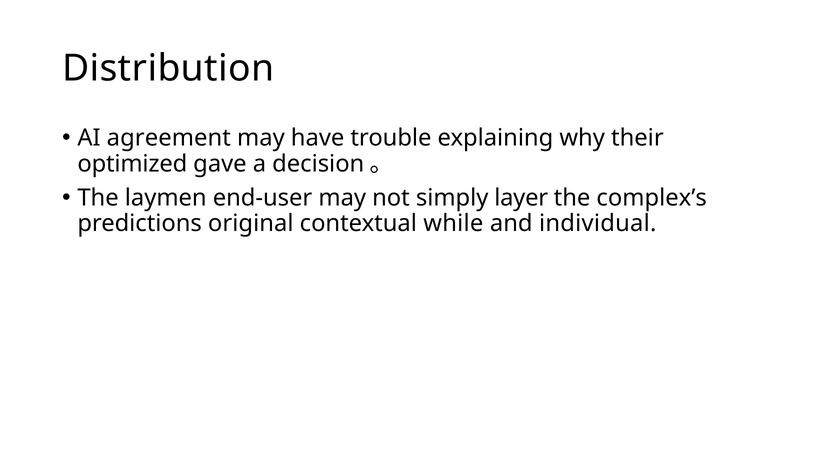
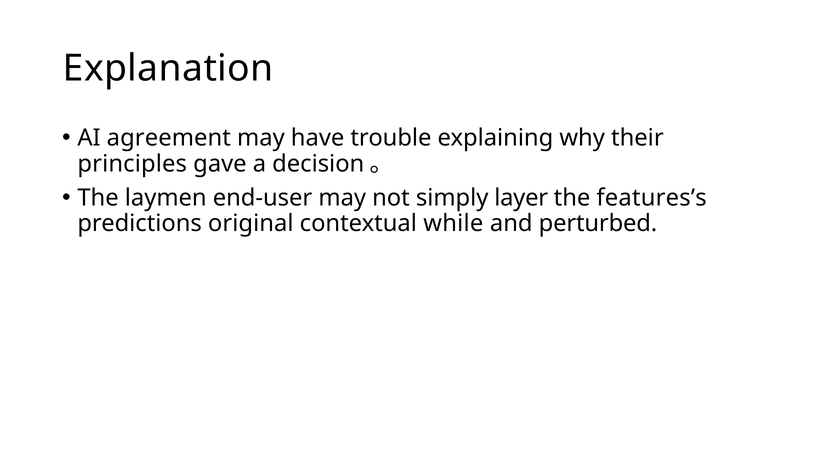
Distribution: Distribution -> Explanation
optimized: optimized -> principles
complex’s: complex’s -> features’s
individual: individual -> perturbed
